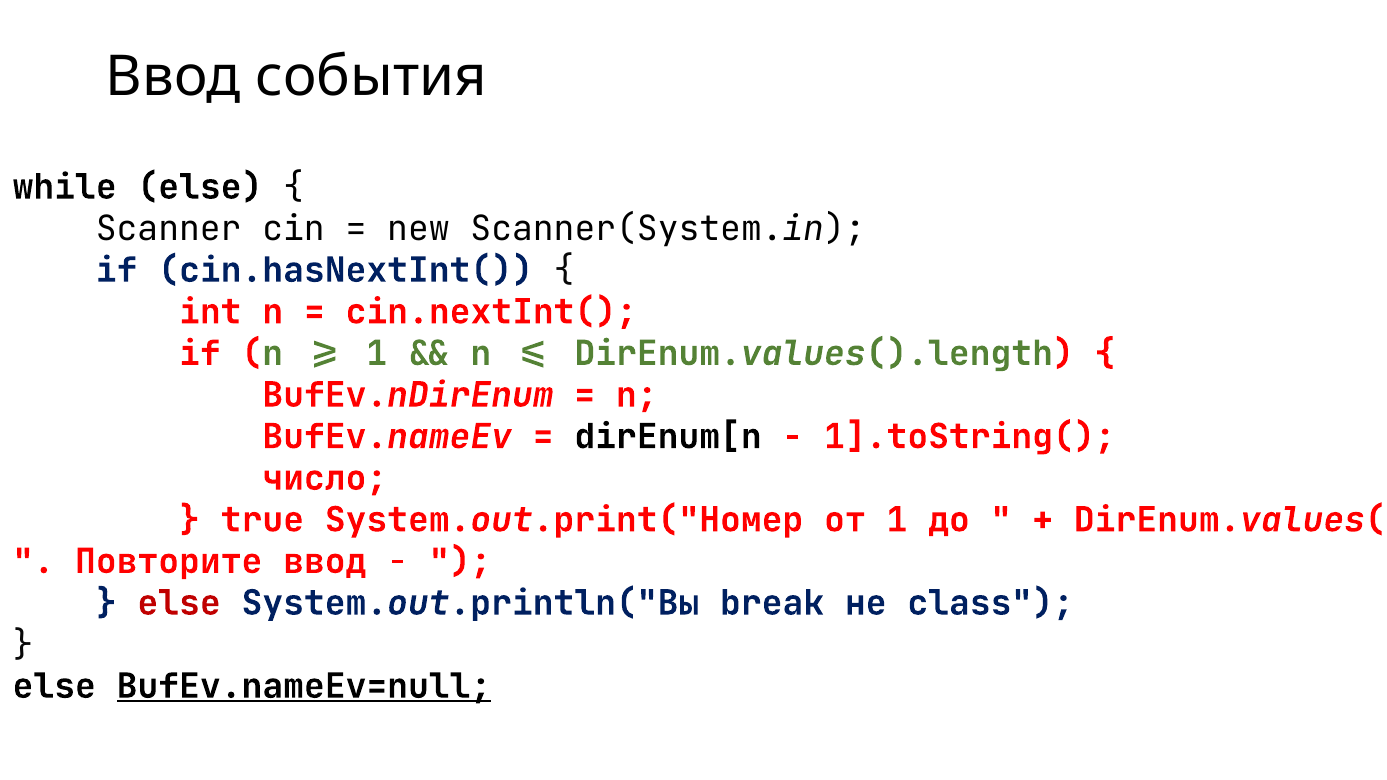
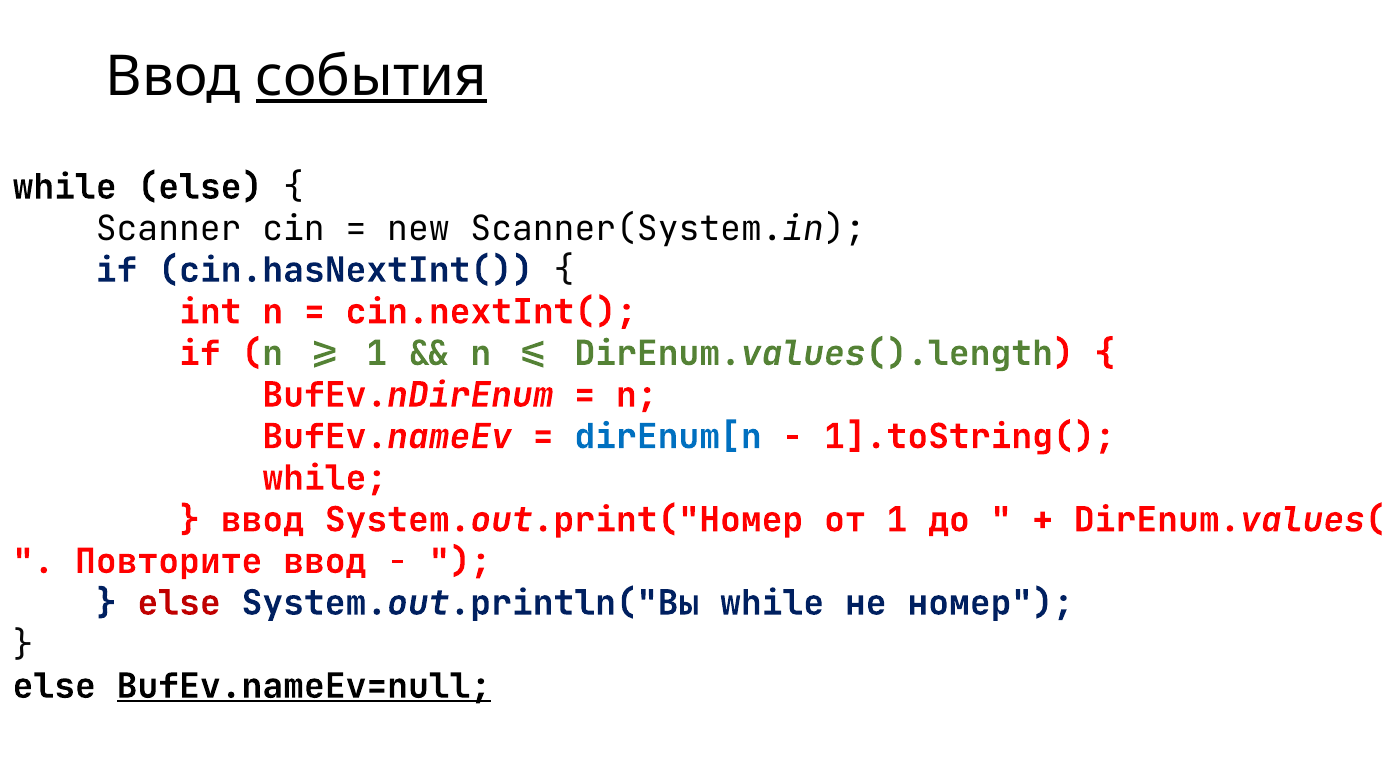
события underline: none -> present
dirEnum[n colour: black -> blue
число at (325, 478): число -> while
true at (262, 520): true -> ввод
System.out.println("Вы break: break -> while
class: class -> номер
